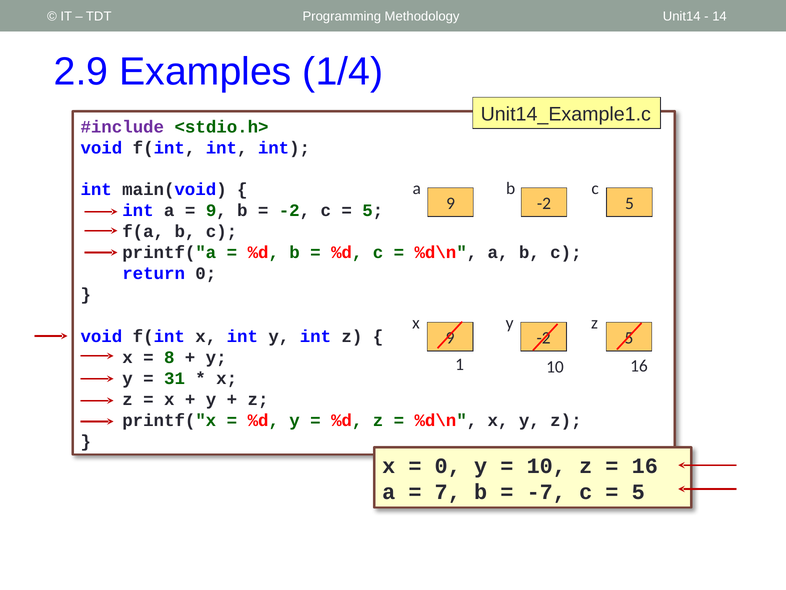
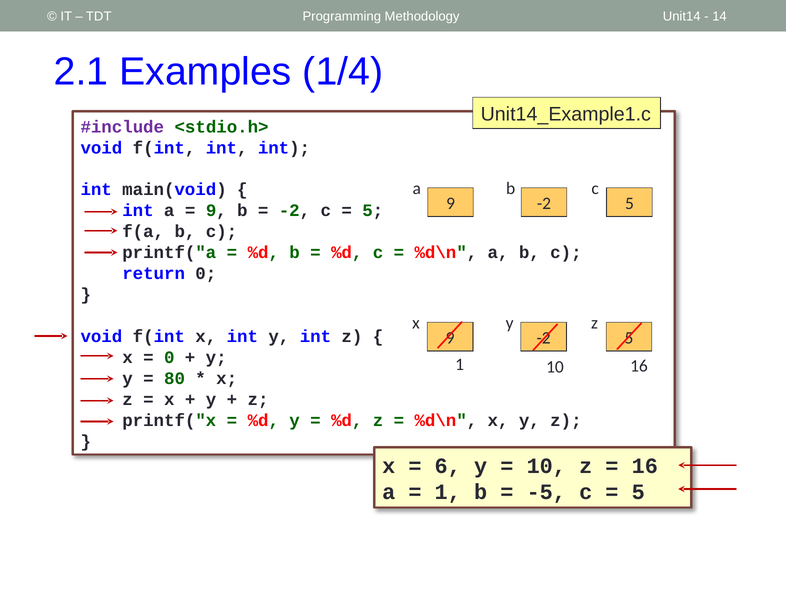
2.9: 2.9 -> 2.1
8 at (169, 357): 8 -> 0
31: 31 -> 80
0 at (448, 466): 0 -> 6
7 at (448, 492): 7 -> 1
-7: -7 -> -5
